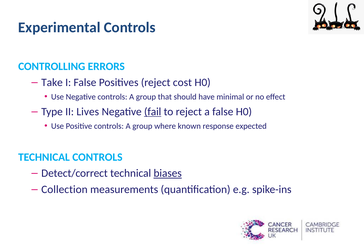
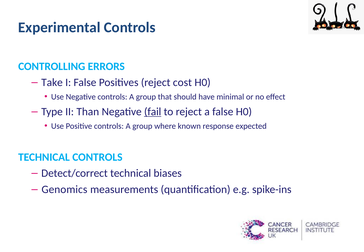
Lives: Lives -> Than
biases underline: present -> none
Collection: Collection -> Genomics
